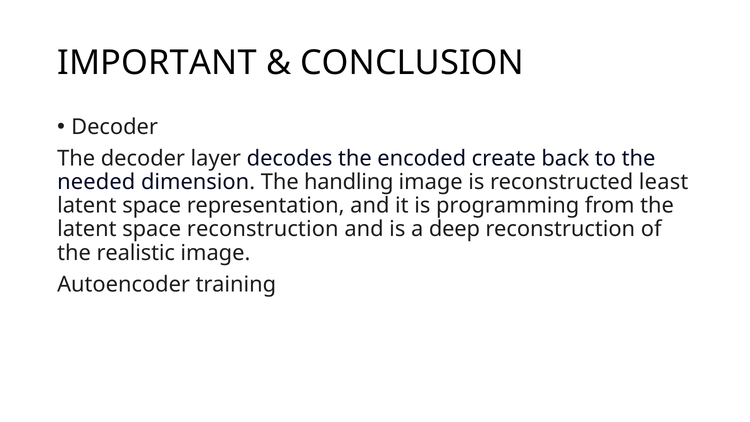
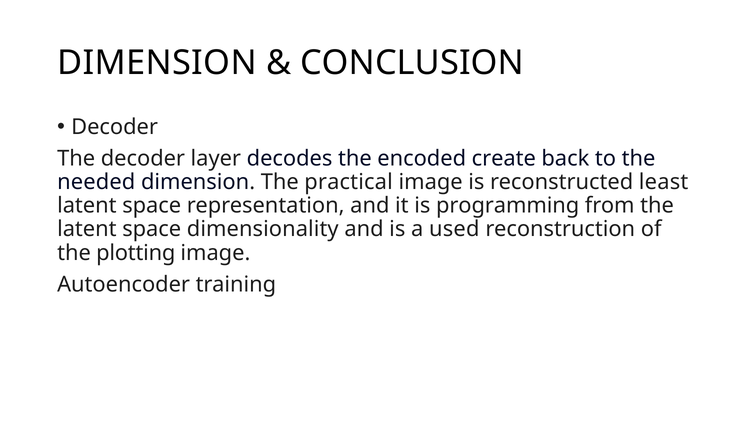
IMPORTANT at (157, 63): IMPORTANT -> DIMENSION
handling: handling -> practical
space reconstruction: reconstruction -> dimensionality
deep: deep -> used
realistic: realistic -> plotting
